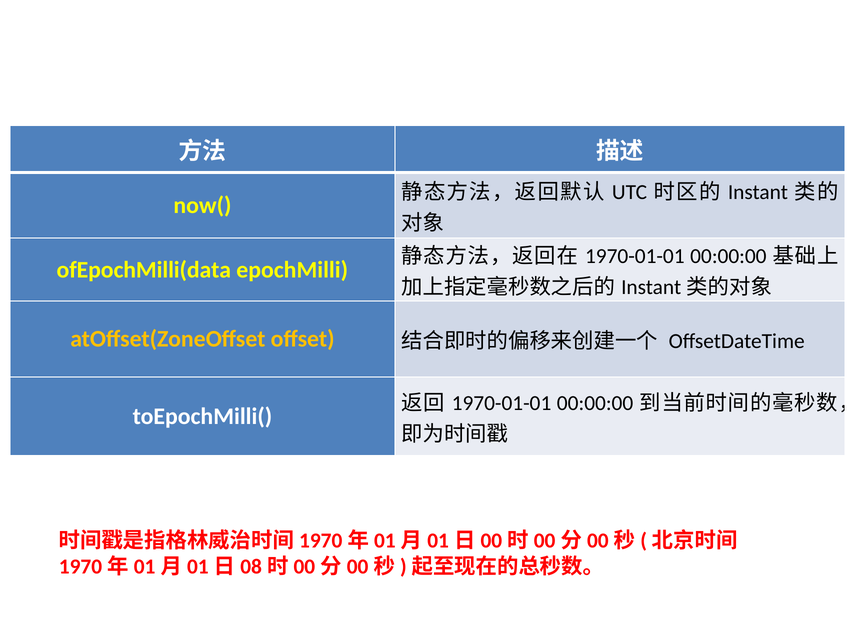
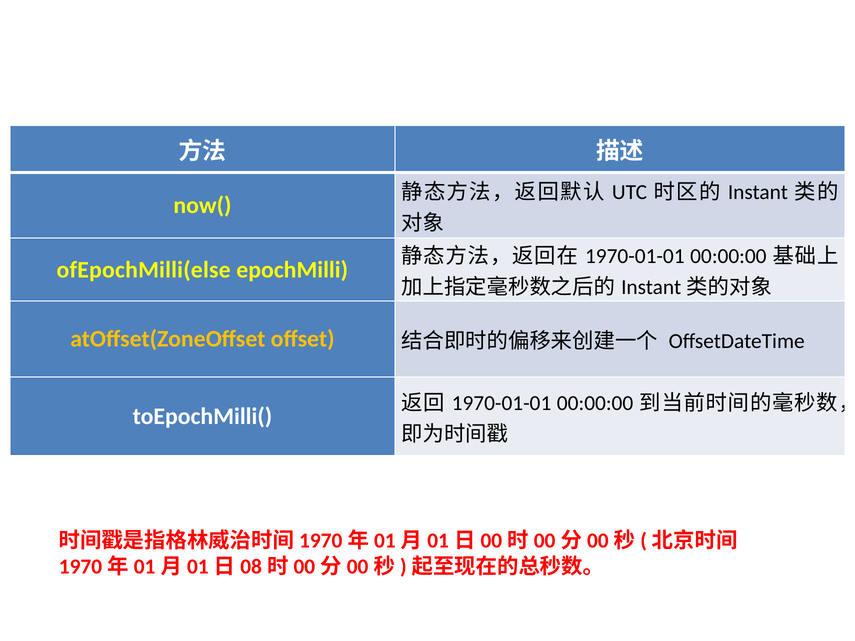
ofEpochMilli(data: ofEpochMilli(data -> ofEpochMilli(else
